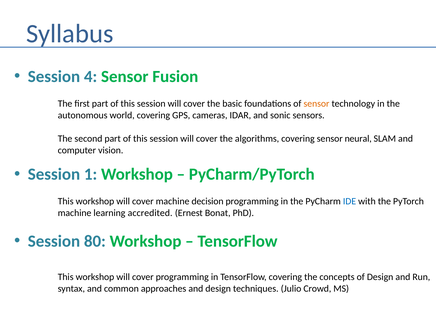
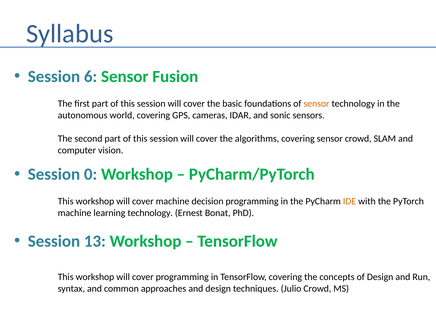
4: 4 -> 6
sensor neural: neural -> crowd
1: 1 -> 0
IDE colour: blue -> orange
learning accredited: accredited -> technology
80: 80 -> 13
